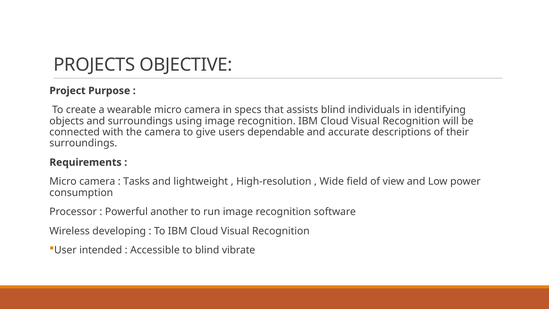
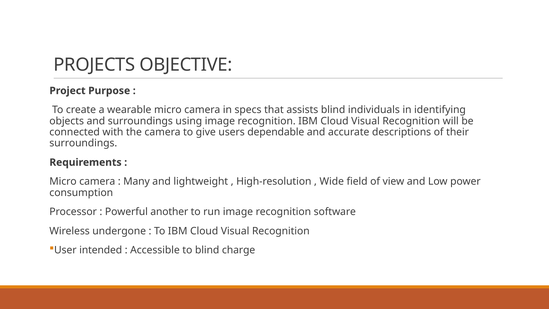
Tasks: Tasks -> Many
developing: developing -> undergone
vibrate: vibrate -> charge
